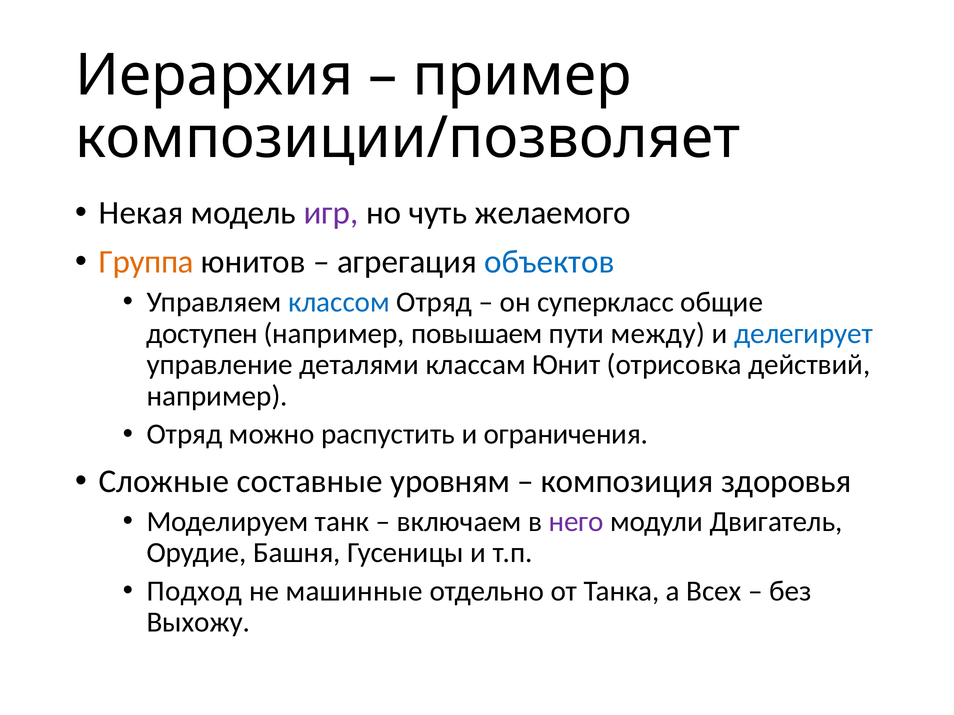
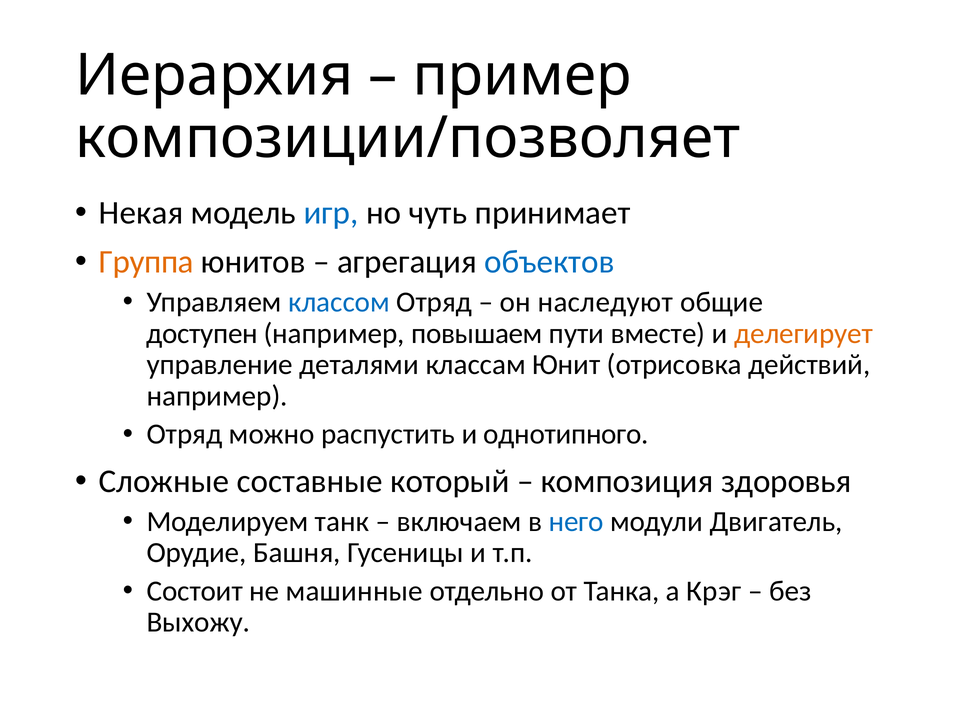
игр colour: purple -> blue
желаемого: желаемого -> принимает
суперкласс: суперкласс -> наследуют
между: между -> вместе
делегирует colour: blue -> orange
ограничения: ограничения -> однотипного
уровням: уровням -> который
него colour: purple -> blue
Подход: Подход -> Состоит
Всех: Всех -> Крэг
